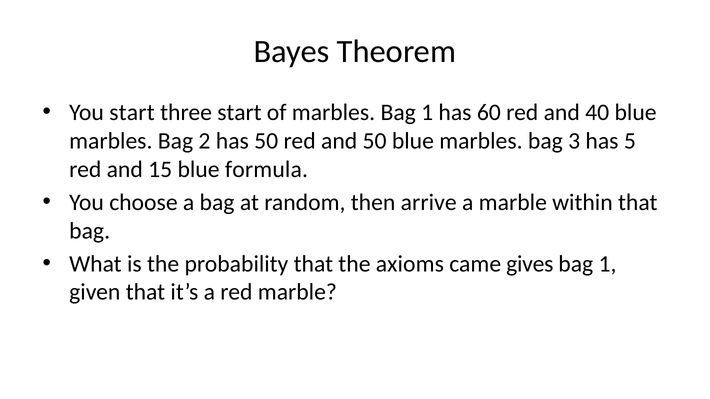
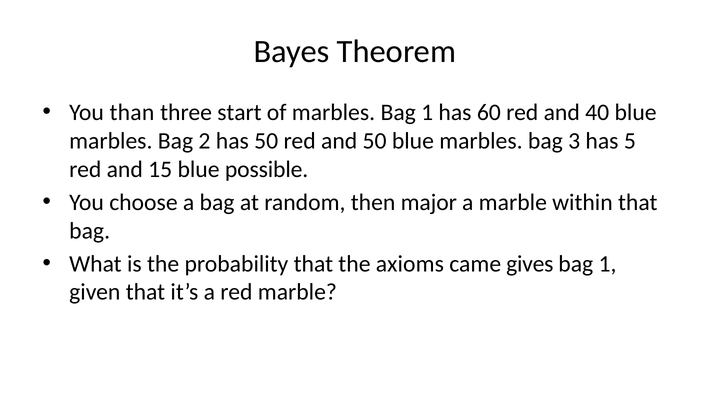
You start: start -> than
formula: formula -> possible
arrive: arrive -> major
